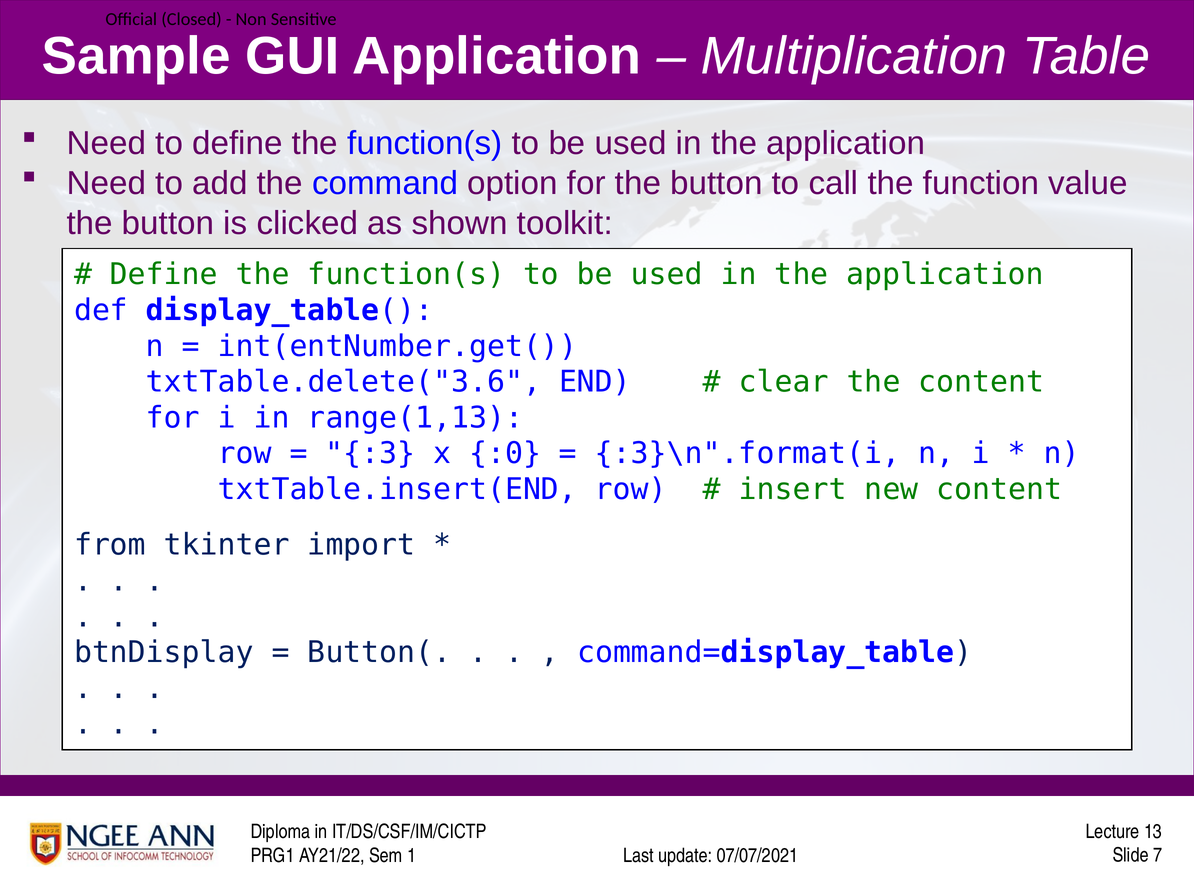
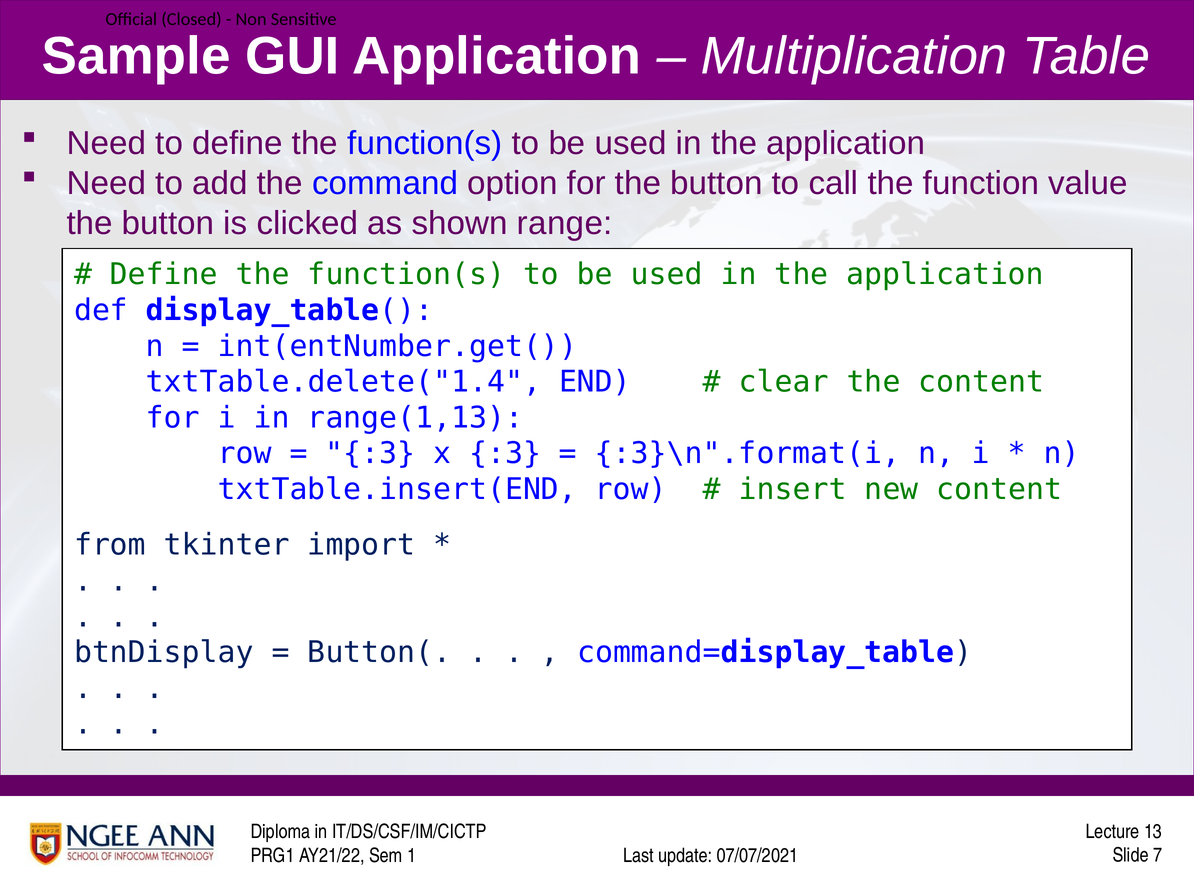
toolkit: toolkit -> range
txtTable.delete("3.6: txtTable.delete("3.6 -> txtTable.delete("1.4
x :0: :0 -> :3
